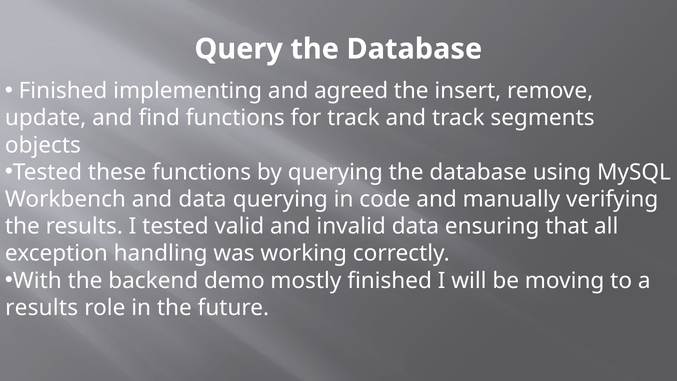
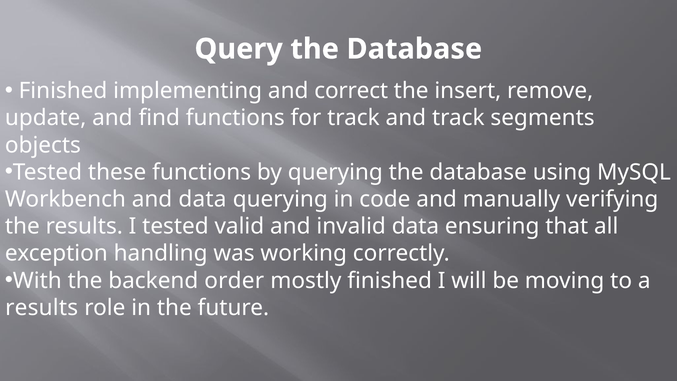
agreed: agreed -> correct
demo: demo -> order
